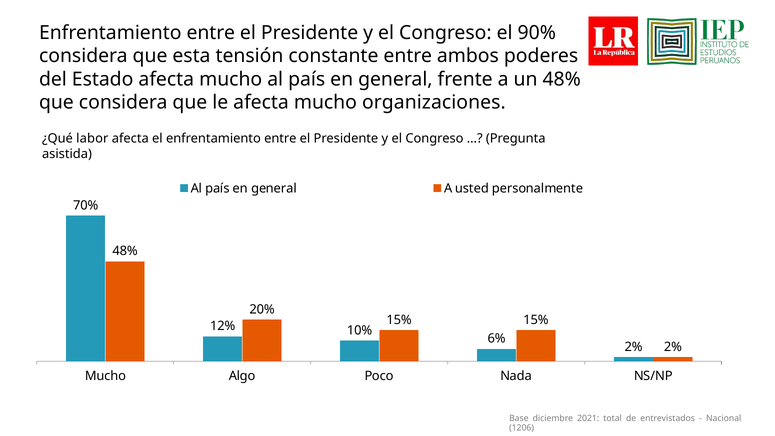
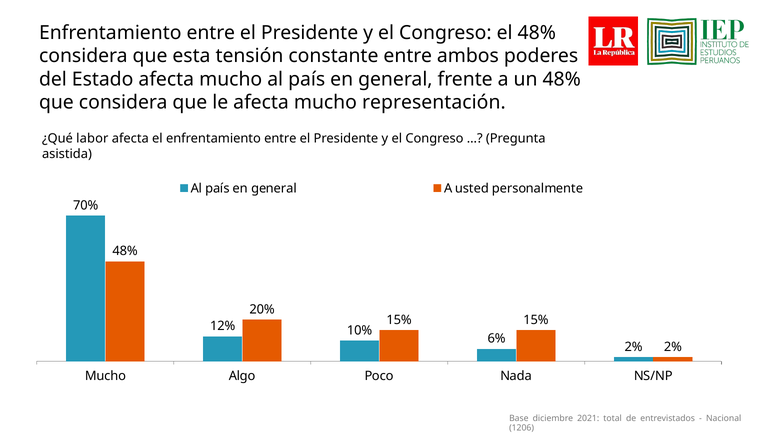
el 90%: 90% -> 48%
organizaciones: organizaciones -> representación
